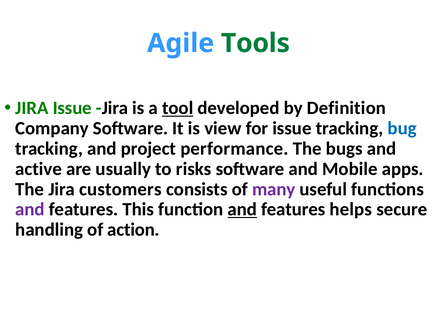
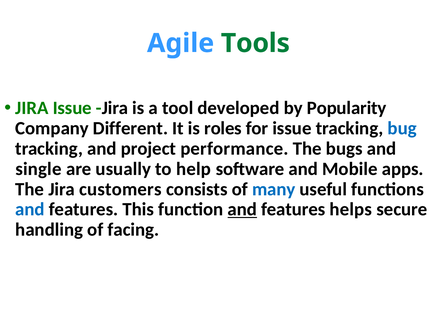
tool underline: present -> none
Definition: Definition -> Popularity
Company Software: Software -> Different
view: view -> roles
active: active -> single
risks: risks -> help
many colour: purple -> blue
and at (30, 210) colour: purple -> blue
action: action -> facing
